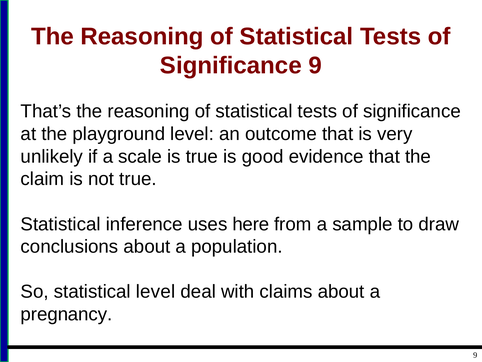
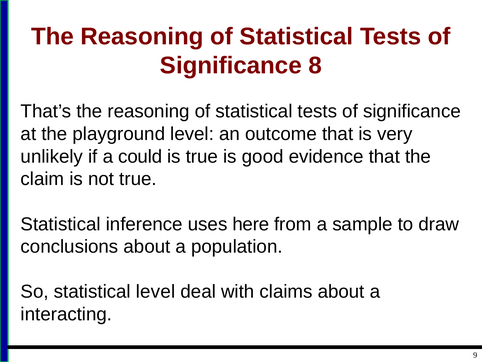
Significance 9: 9 -> 8
scale: scale -> could
pregnancy: pregnancy -> interacting
